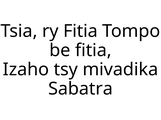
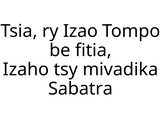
ry Fitia: Fitia -> Izao
